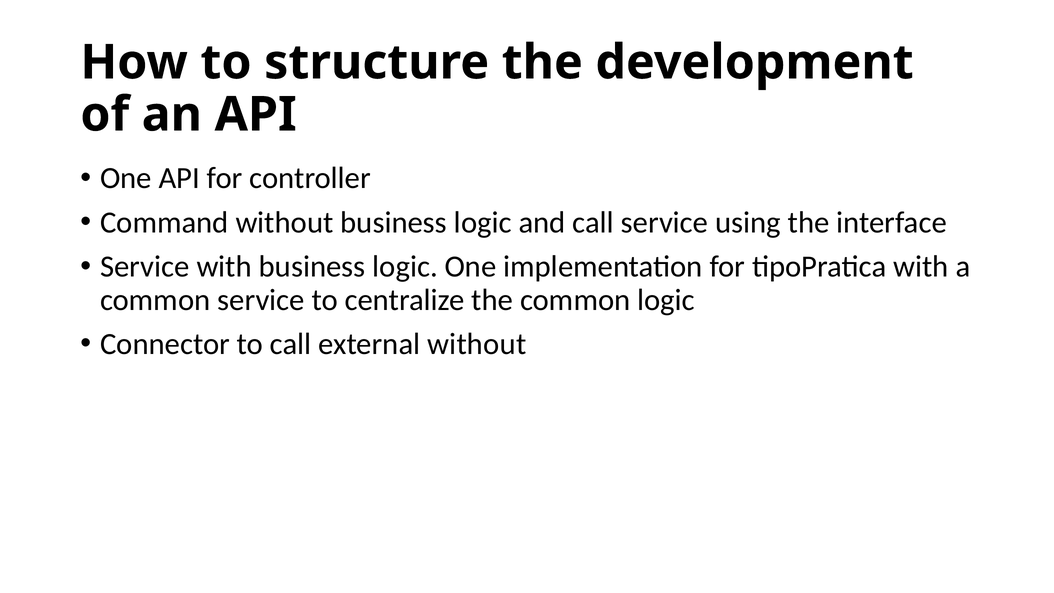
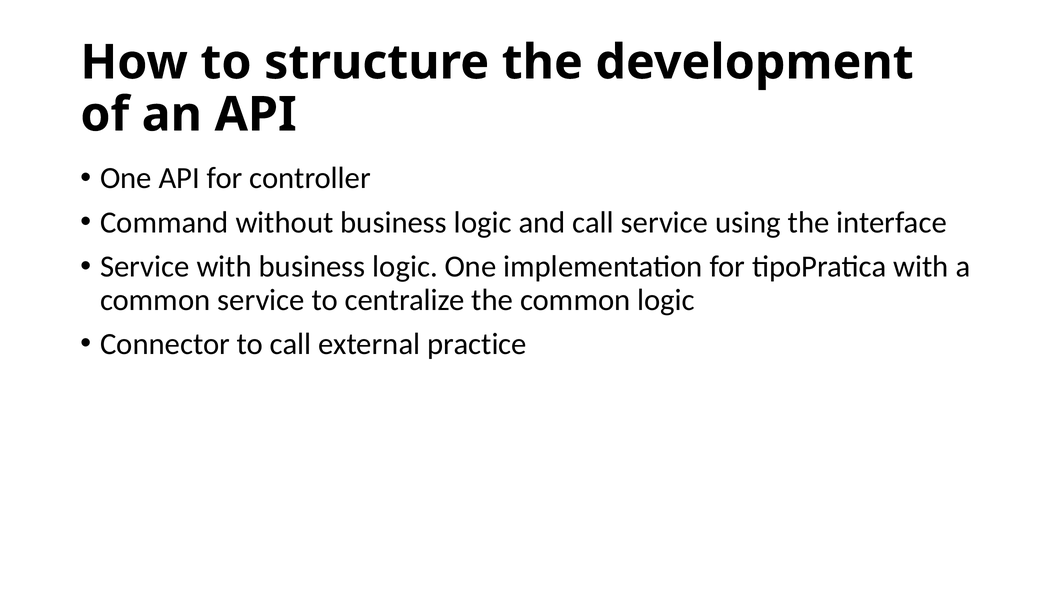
external without: without -> practice
